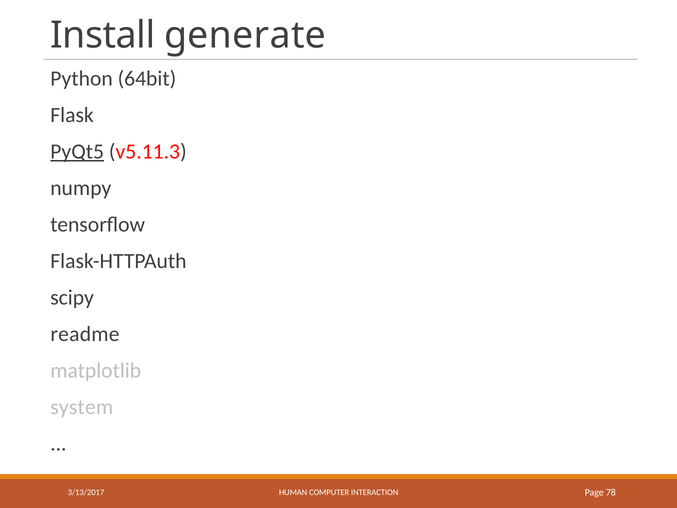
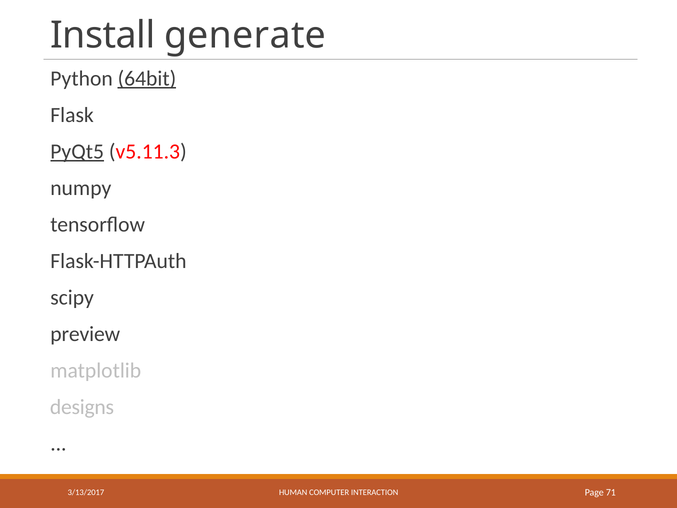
64bit underline: none -> present
readme: readme -> preview
system: system -> designs
78: 78 -> 71
